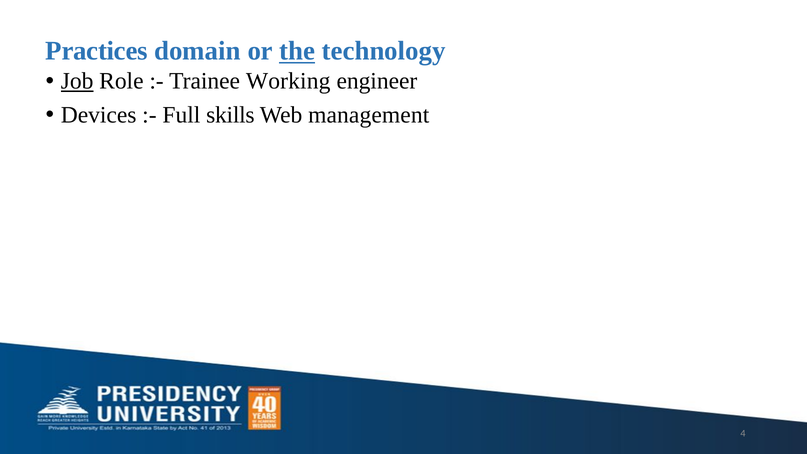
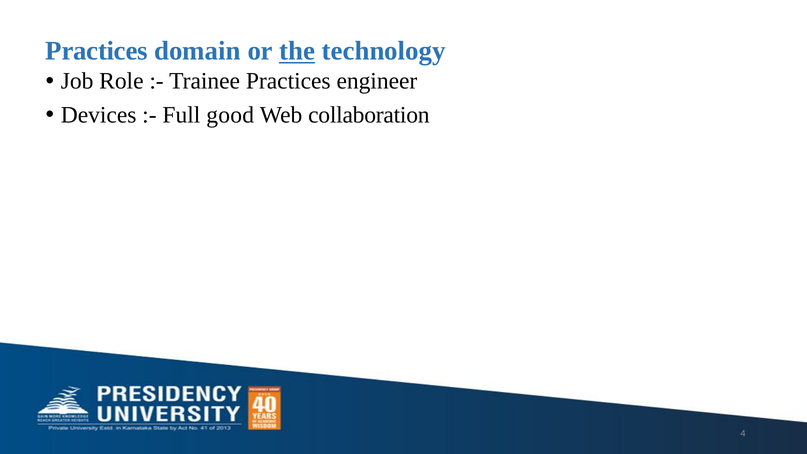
Job underline: present -> none
Trainee Working: Working -> Practices
skills: skills -> good
management: management -> collaboration
